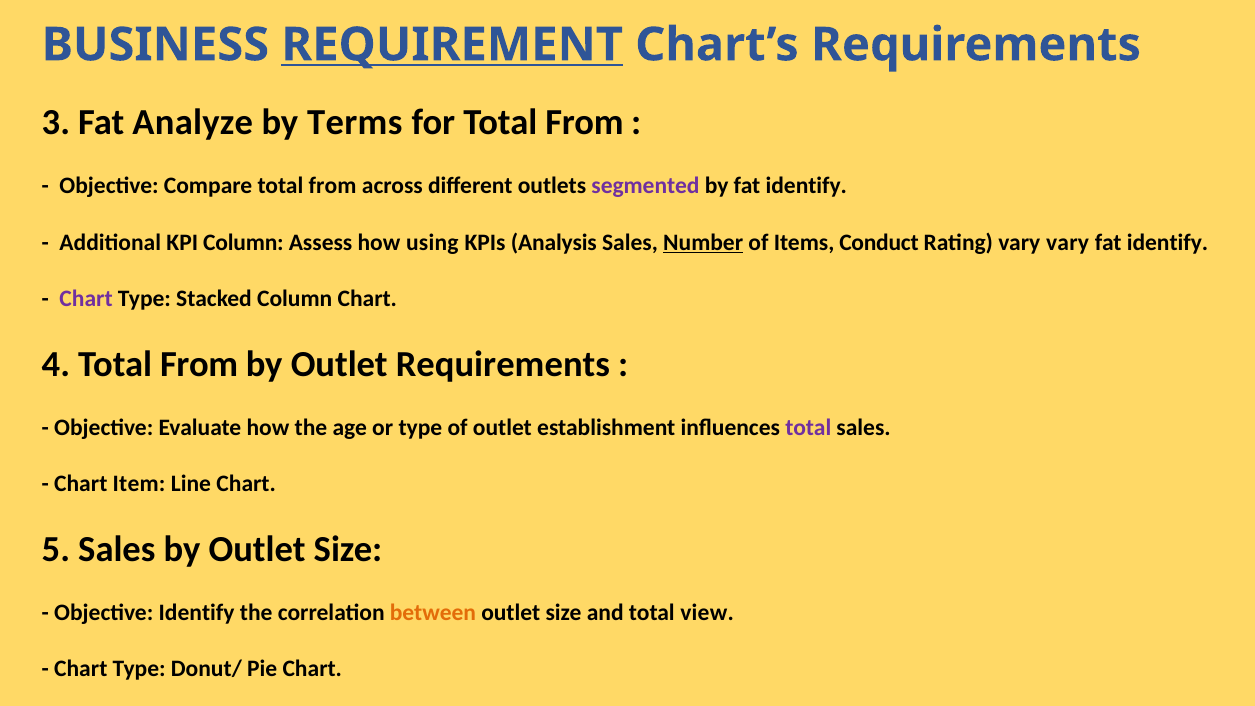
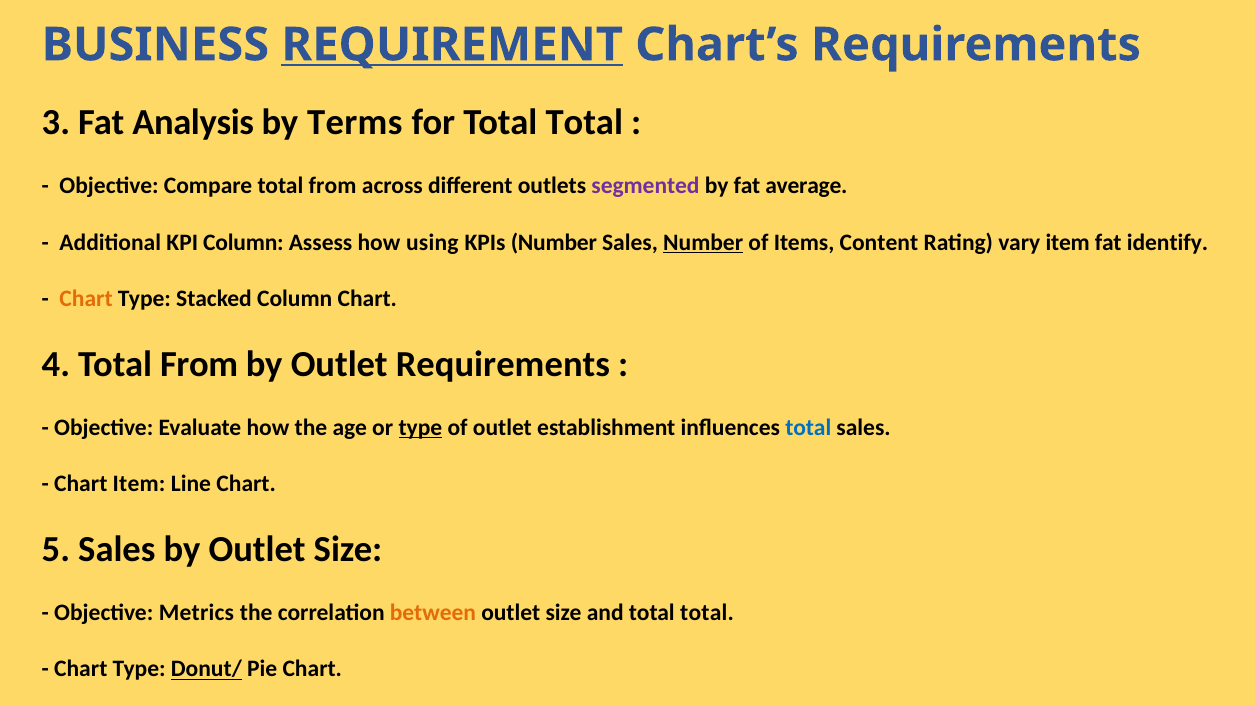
Analyze: Analyze -> Analysis
for Total From: From -> Total
by fat identify: identify -> average
KPIs Analysis: Analysis -> Number
Conduct: Conduct -> Content
vary vary: vary -> item
Chart at (86, 299) colour: purple -> orange
type at (420, 428) underline: none -> present
total at (808, 428) colour: purple -> blue
Objective Identify: Identify -> Metrics
and total view: view -> total
Donut/ underline: none -> present
